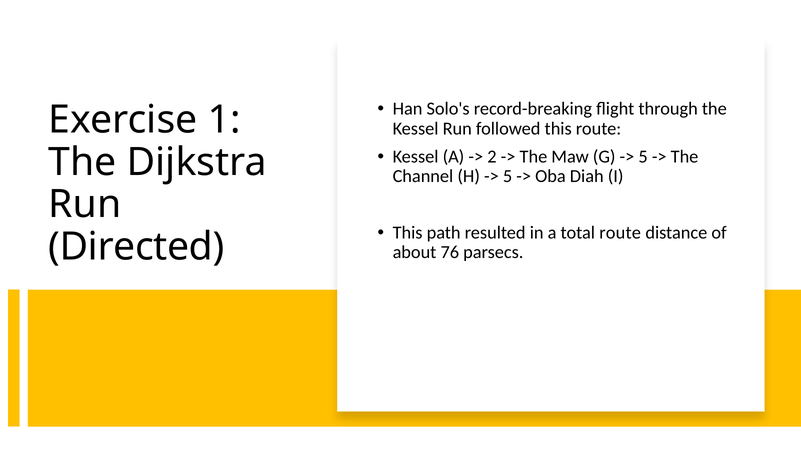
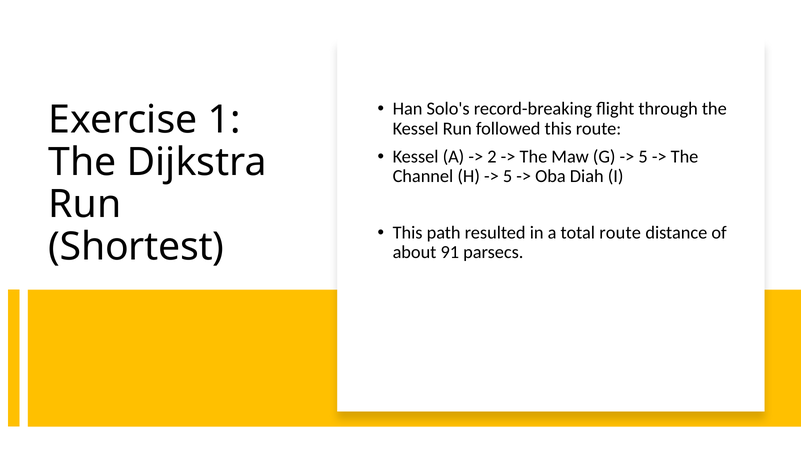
Directed: Directed -> Shortest
76: 76 -> 91
